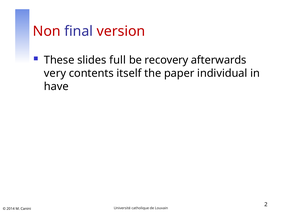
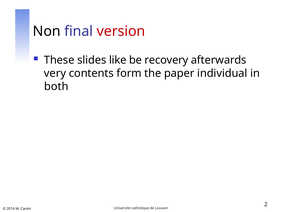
Non colour: red -> black
full: full -> like
itself: itself -> form
have: have -> both
